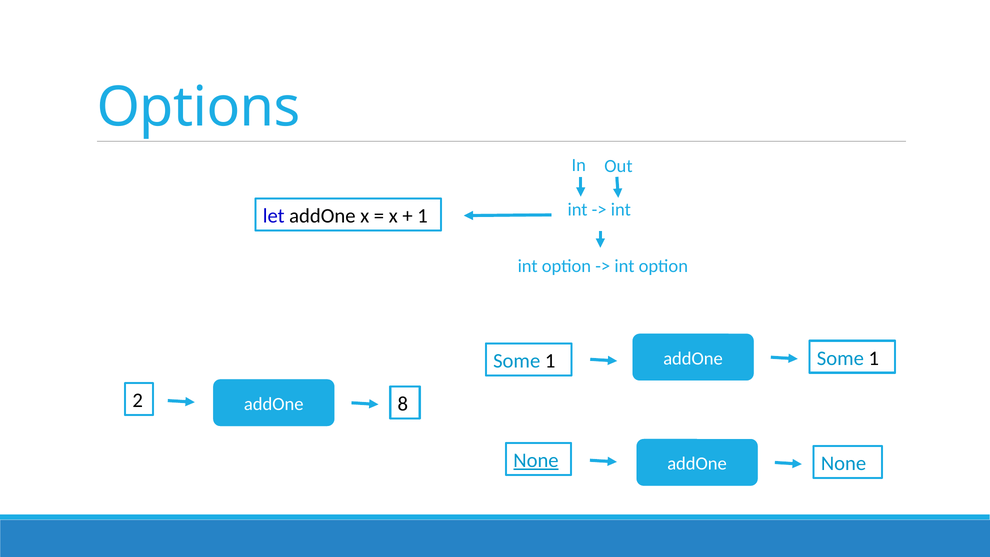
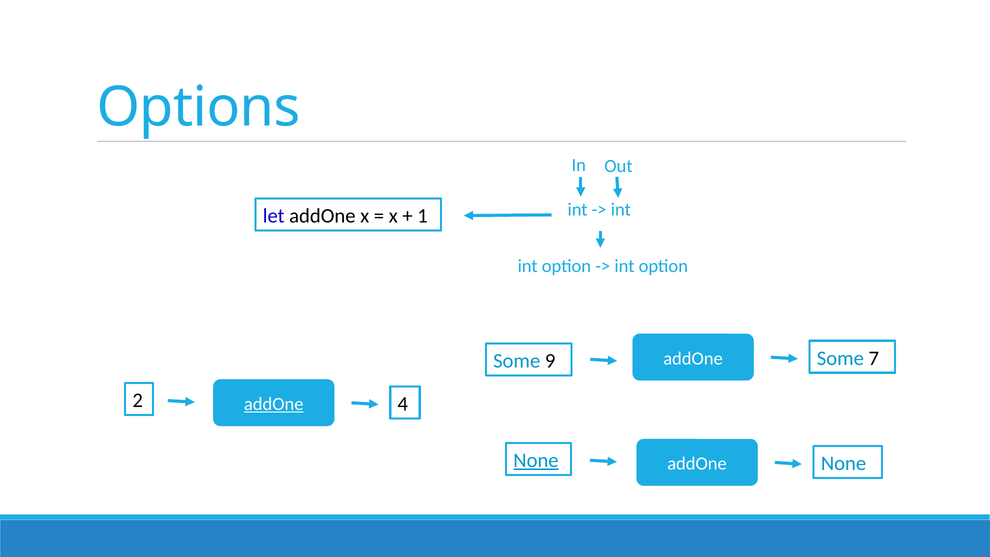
1 at (550, 361): 1 -> 9
1 at (874, 358): 1 -> 7
8: 8 -> 4
addOne at (274, 404) underline: none -> present
